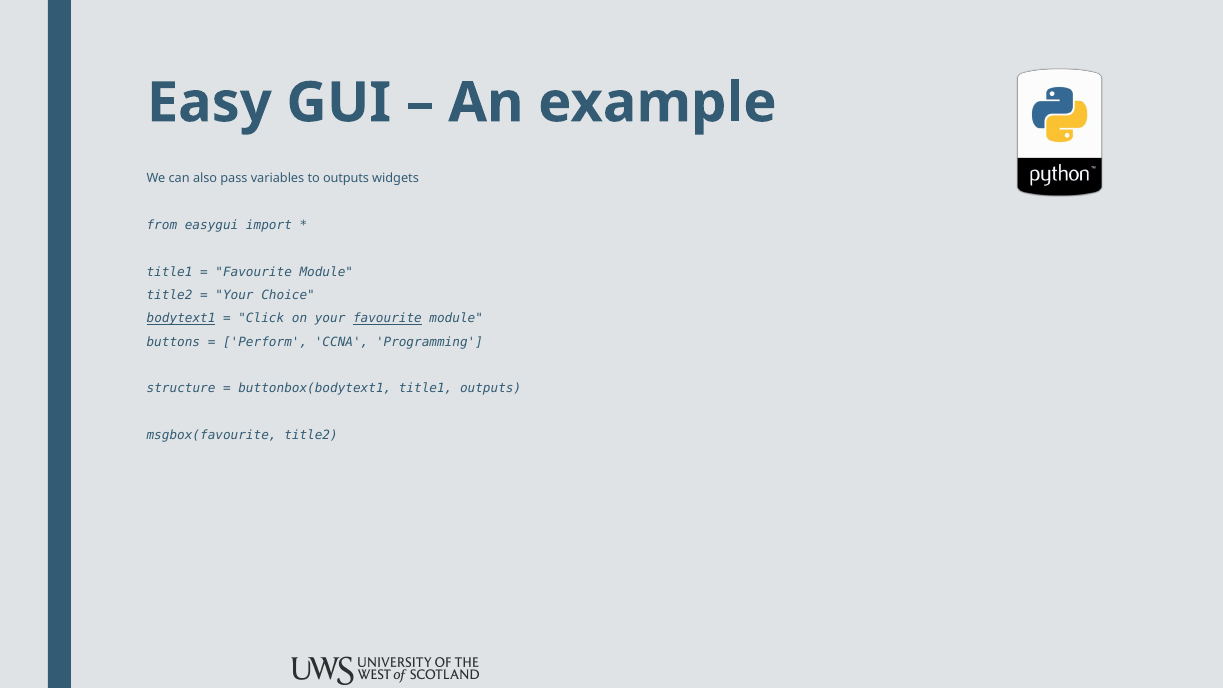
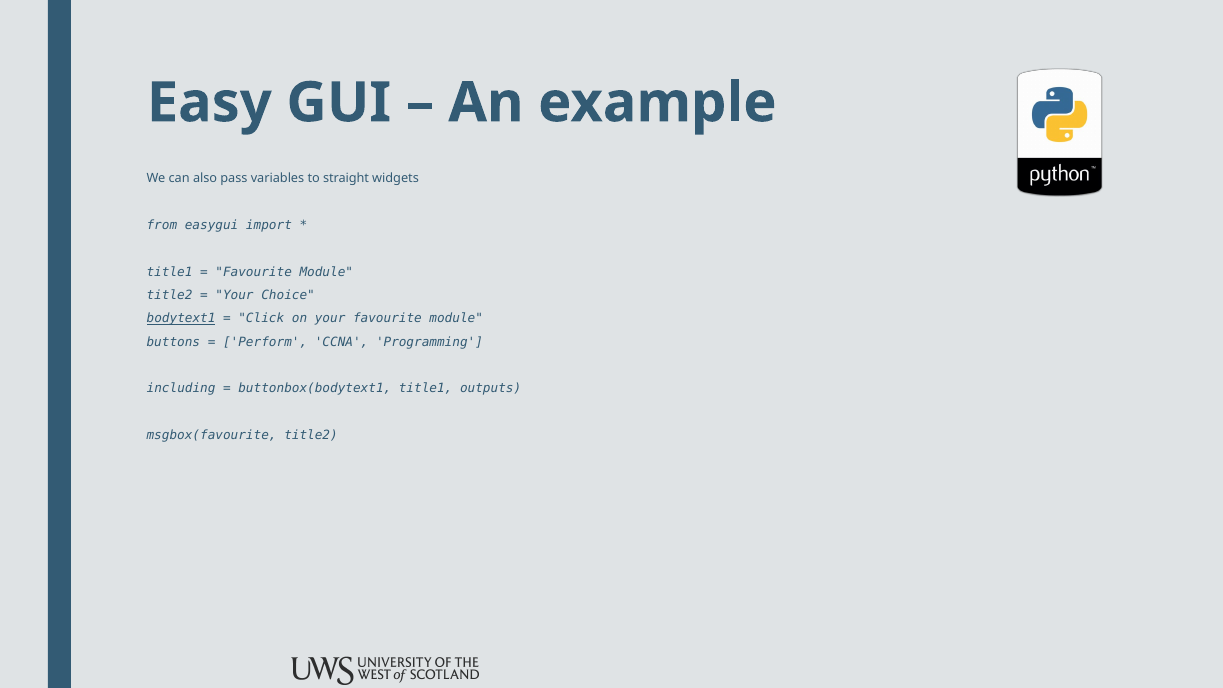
to outputs: outputs -> straight
favourite at (387, 319) underline: present -> none
structure: structure -> including
